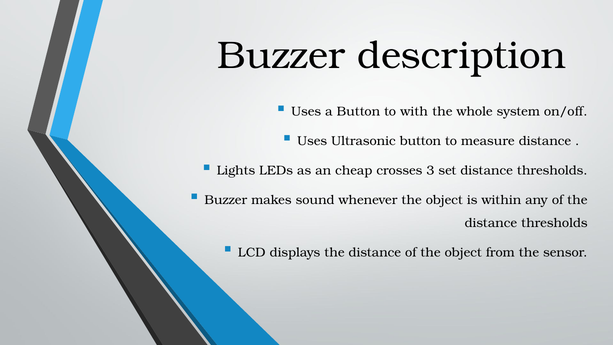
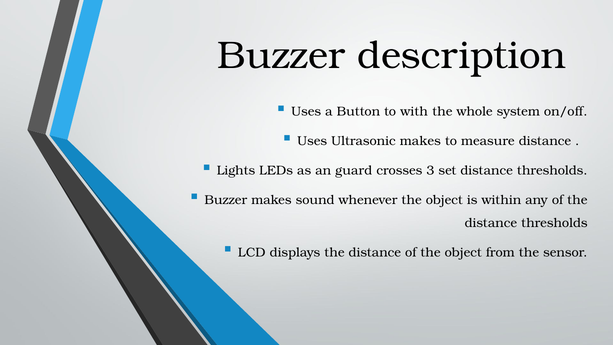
Ultrasonic button: button -> makes
cheap: cheap -> guard
